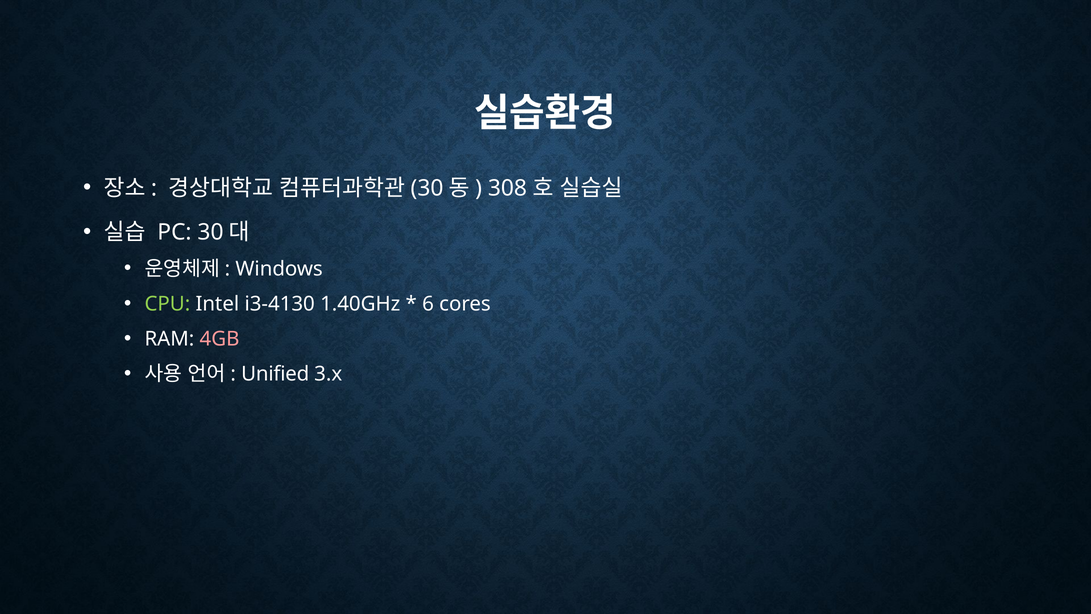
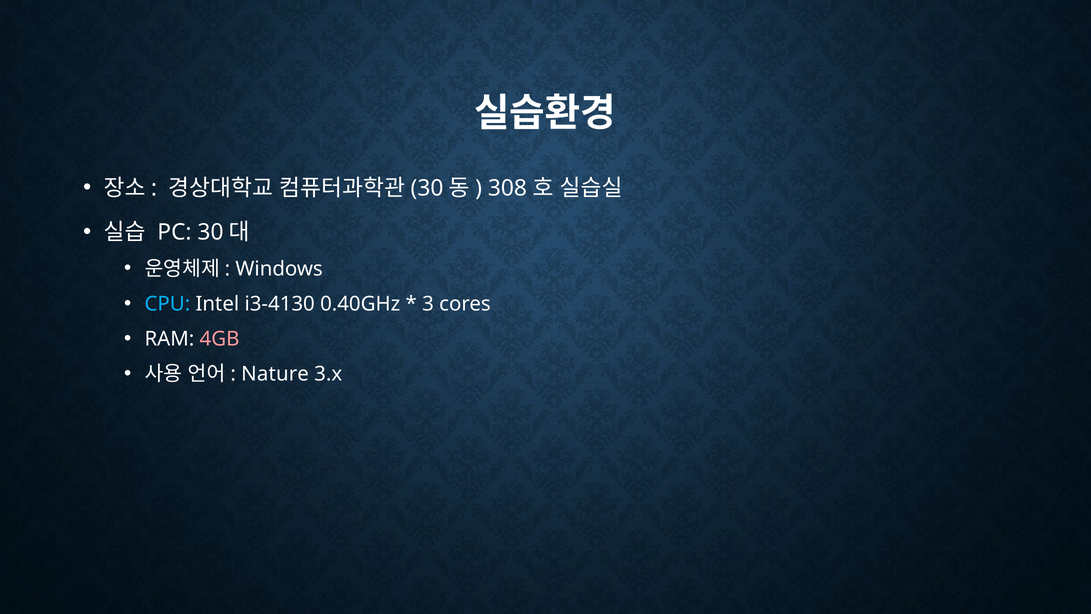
CPU colour: light green -> light blue
1.40GHz: 1.40GHz -> 0.40GHz
6: 6 -> 3
Unified: Unified -> Nature
